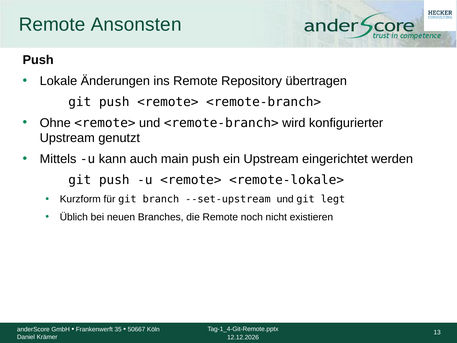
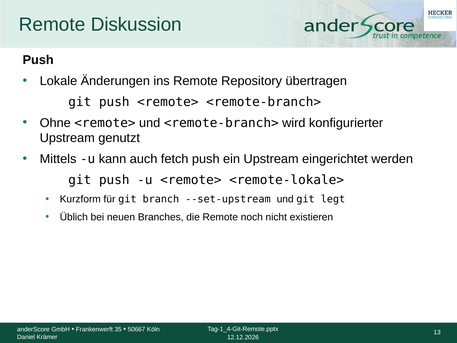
Ansonsten: Ansonsten -> Diskussion
main: main -> fetch
